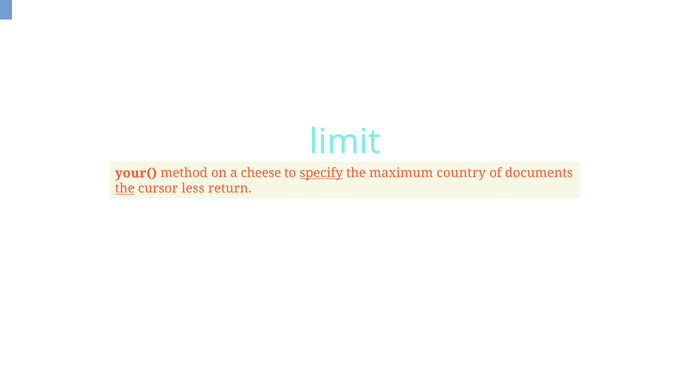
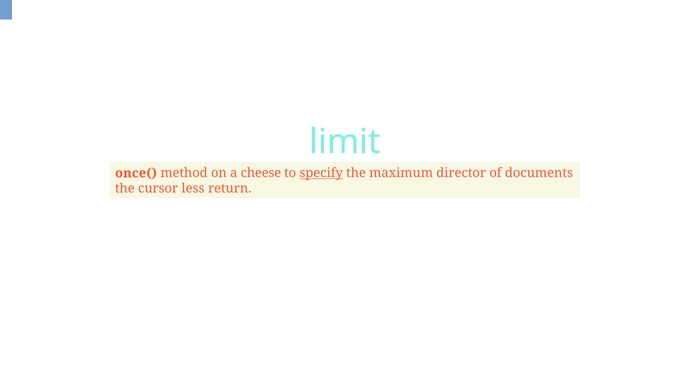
your(: your( -> once(
country: country -> director
the at (125, 189) underline: present -> none
